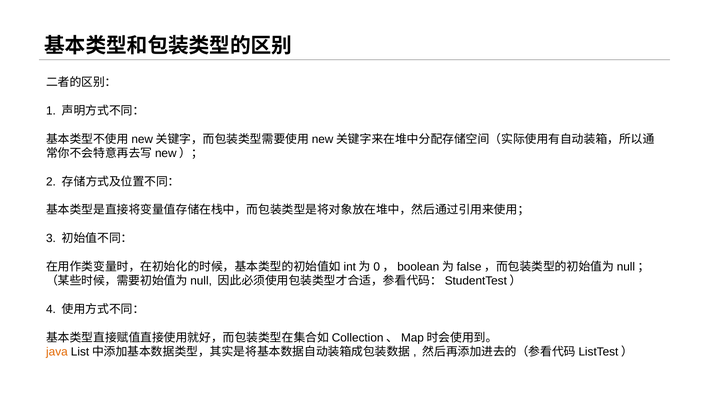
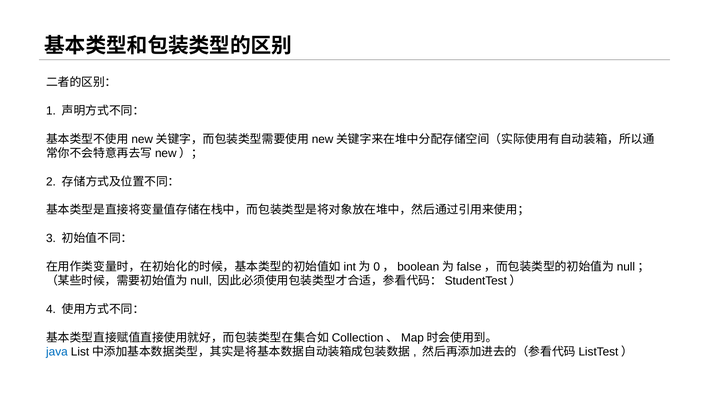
java colour: orange -> blue
